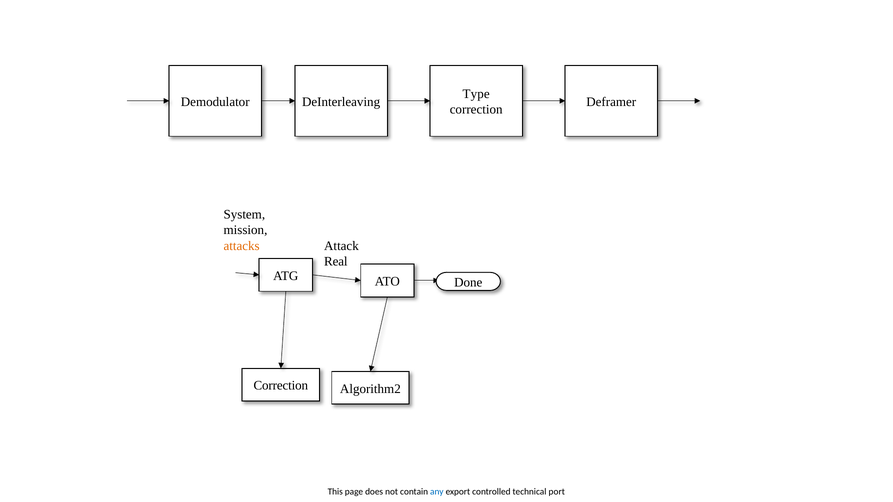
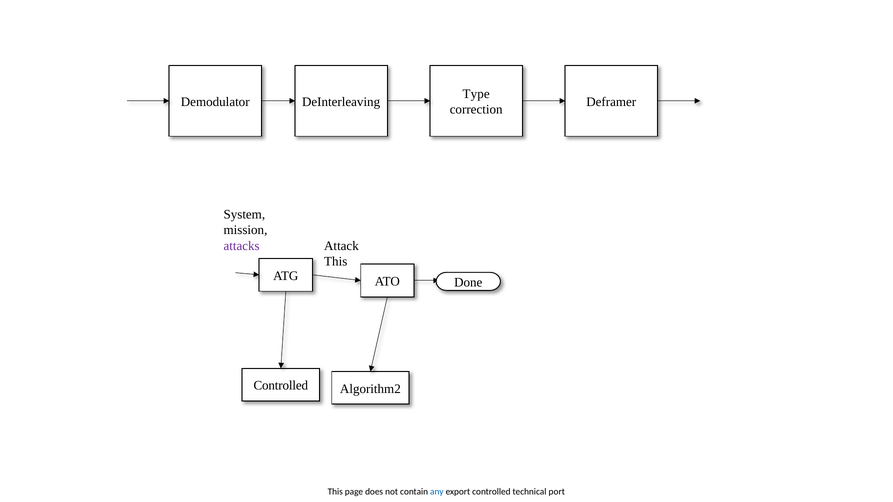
attacks colour: orange -> purple
Real at (336, 262): Real -> This
Correction at (281, 386): Correction -> Controlled
